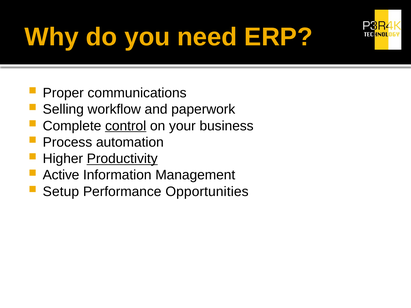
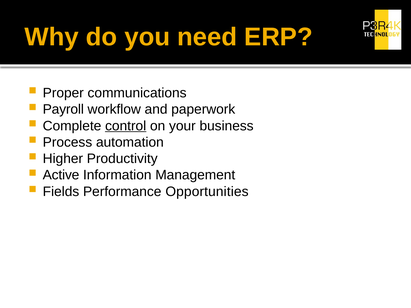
Selling: Selling -> Payroll
Productivity underline: present -> none
Setup: Setup -> Fields
